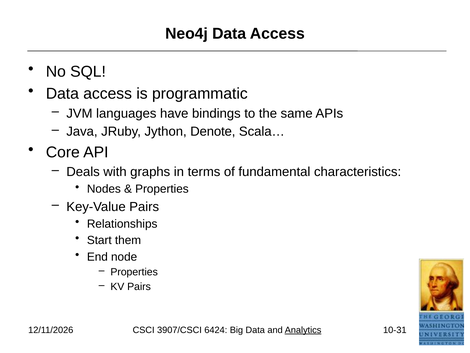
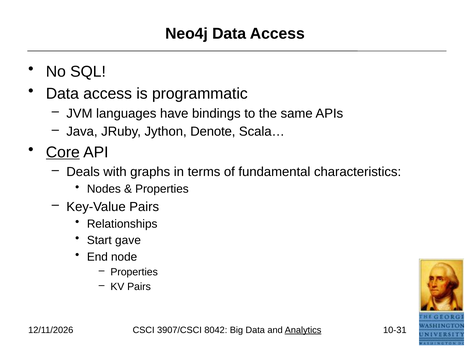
Core underline: none -> present
them: them -> gave
6424: 6424 -> 8042
